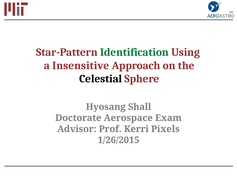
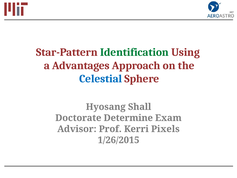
Insensitive: Insensitive -> Advantages
Celestial colour: black -> blue
Aerospace: Aerospace -> Determine
